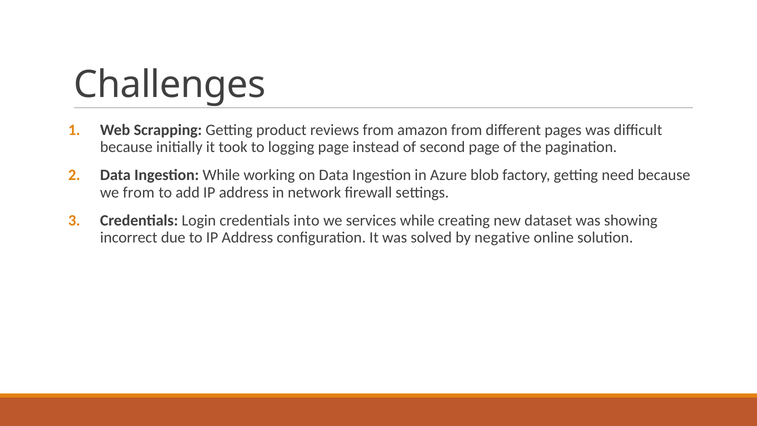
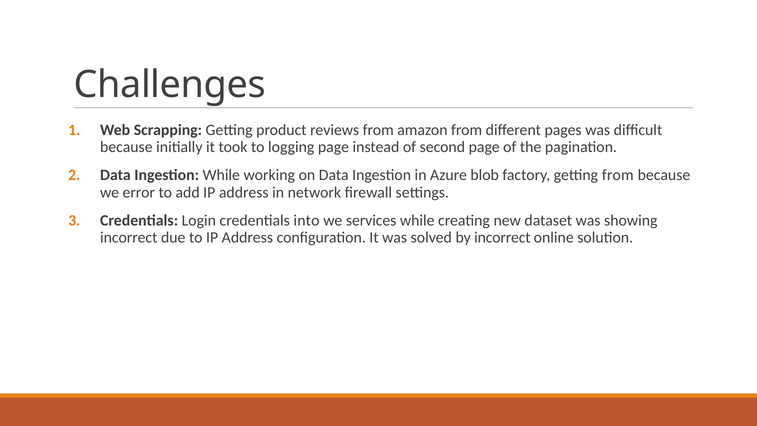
getting need: need -> from
we from: from -> error
by negative: negative -> incorrect
